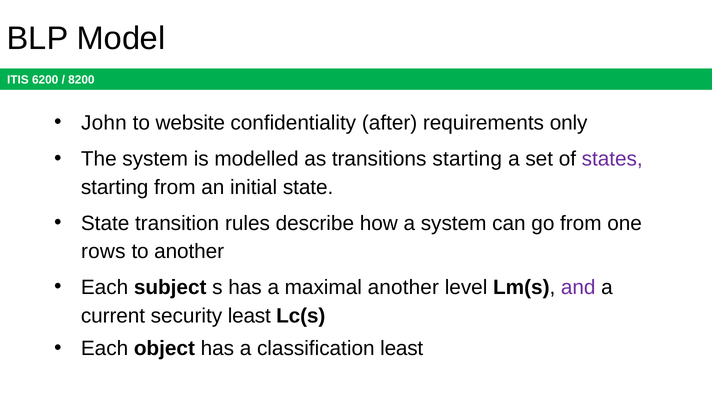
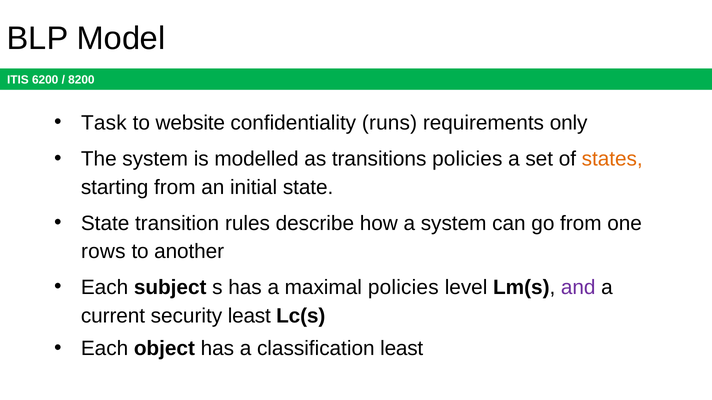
John: John -> Task
after: after -> runs
transitions starting: starting -> policies
states colour: purple -> orange
maximal another: another -> policies
